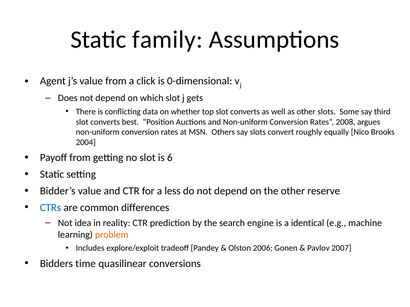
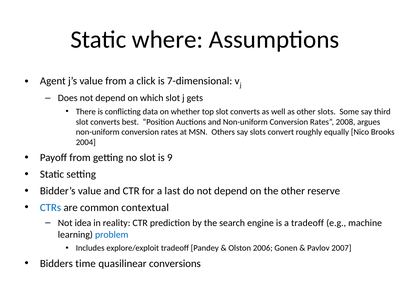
family: family -> where
0-dimensional: 0-dimensional -> 7-dimensional
6: 6 -> 9
less: less -> last
differences: differences -> contextual
a identical: identical -> tradeoff
problem colour: orange -> blue
